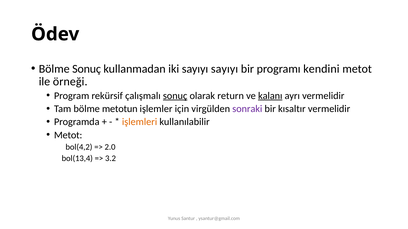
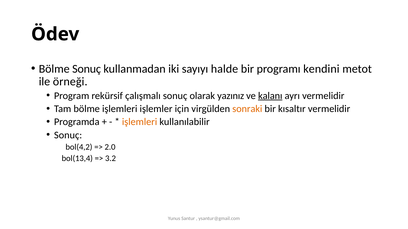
sayıyı sayıyı: sayıyı -> halde
sonuç at (175, 96) underline: present -> none
return: return -> yazınız
bölme metotun: metotun -> işlemleri
sonraki colour: purple -> orange
Metot at (68, 135): Metot -> Sonuç
